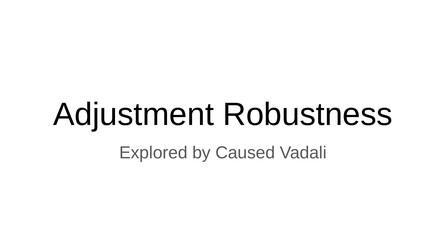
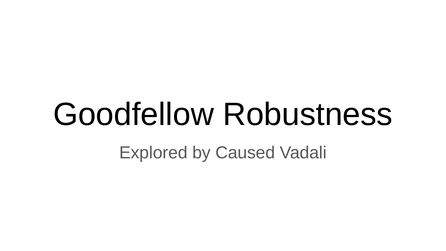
Adjustment: Adjustment -> Goodfellow
